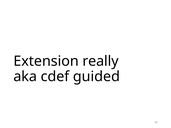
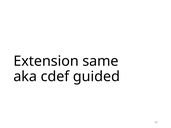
really: really -> same
